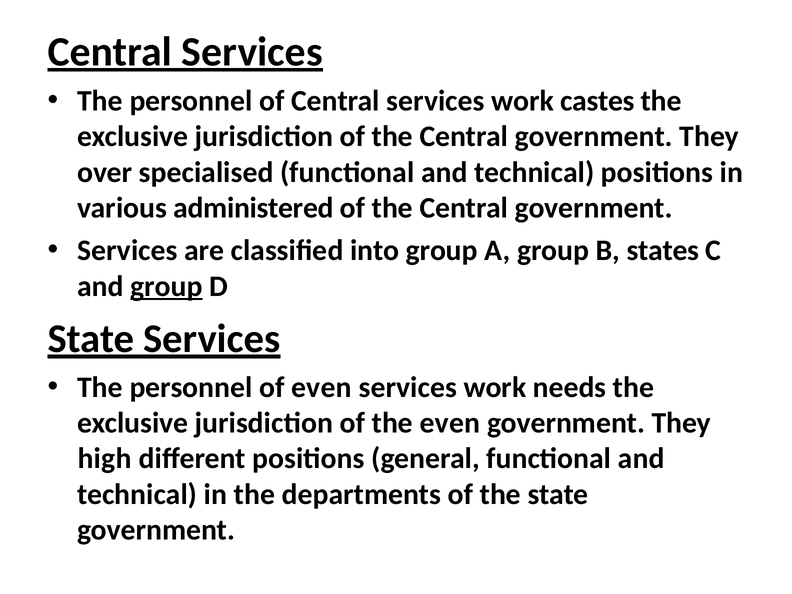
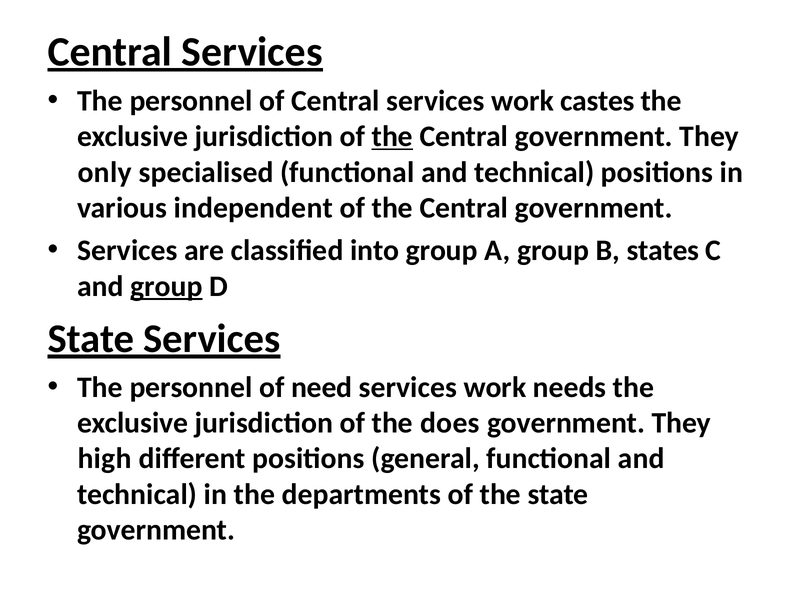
the at (392, 137) underline: none -> present
over: over -> only
administered: administered -> independent
of even: even -> need
the even: even -> does
